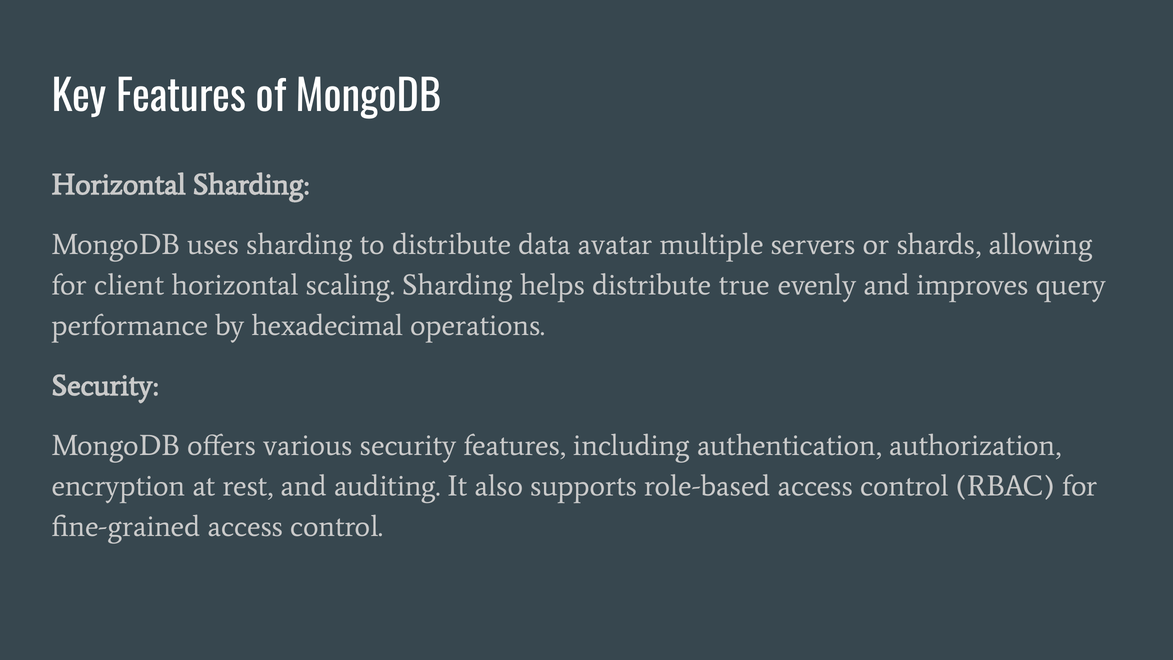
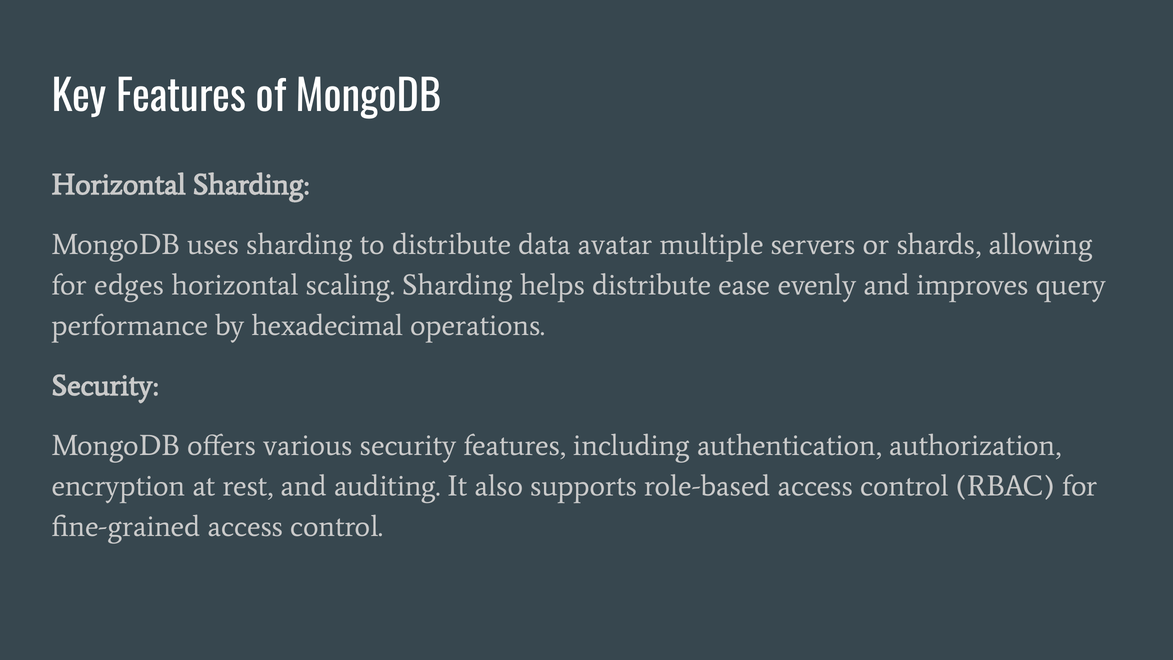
client: client -> edges
true: true -> ease
